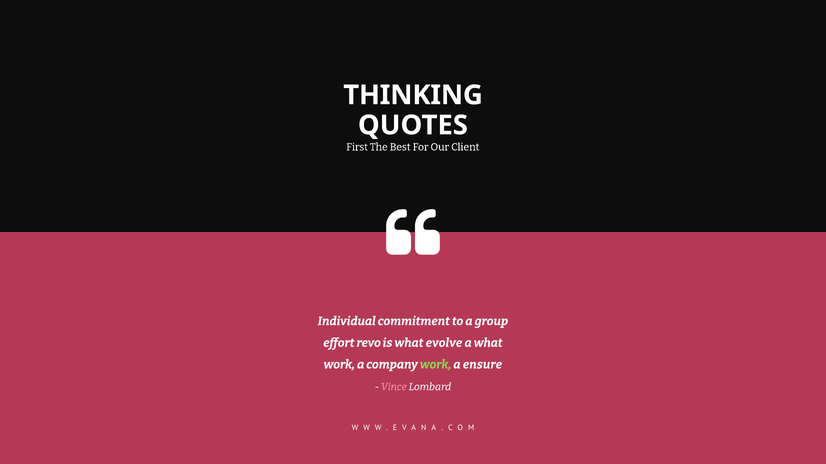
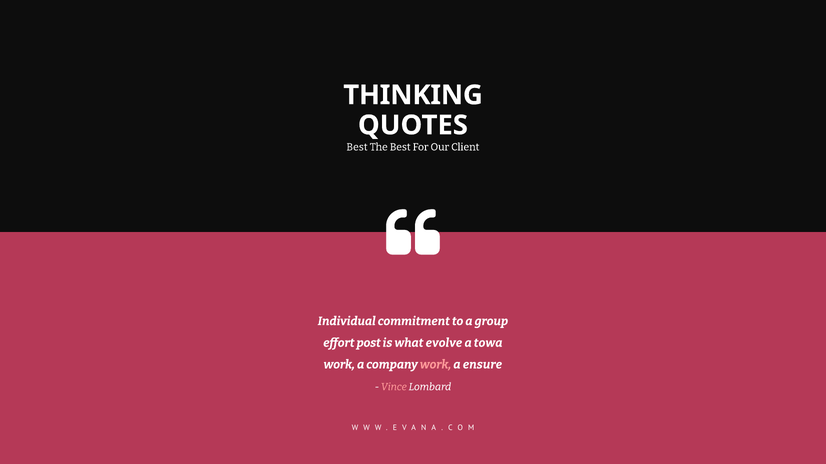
First at (357, 147): First -> Best
revo: revo -> post
a what: what -> towa
work at (436, 365) colour: light green -> pink
